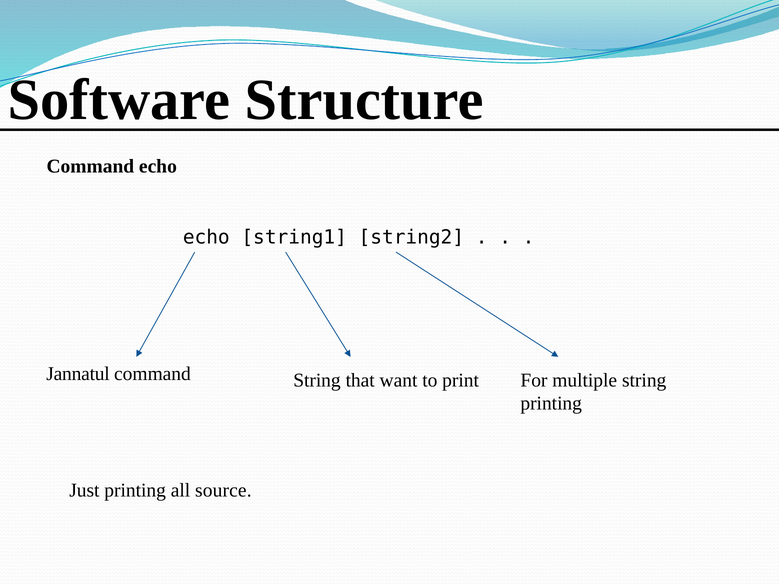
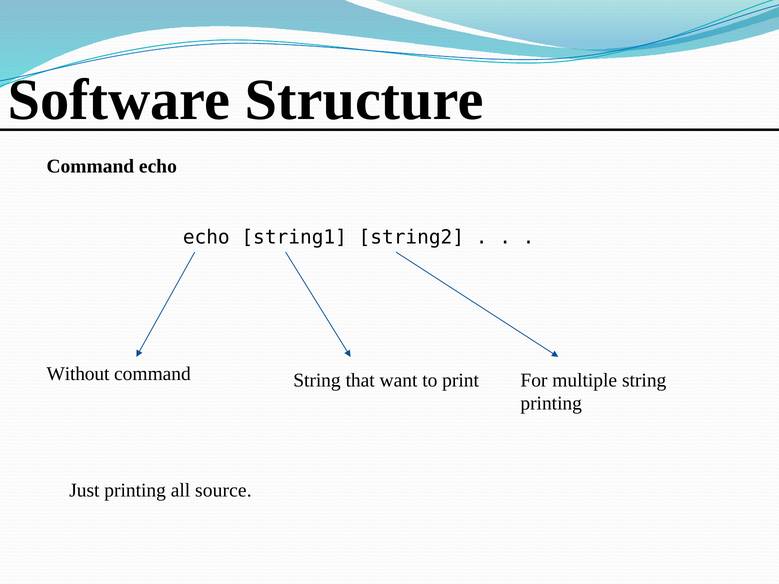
Jannatul: Jannatul -> Without
